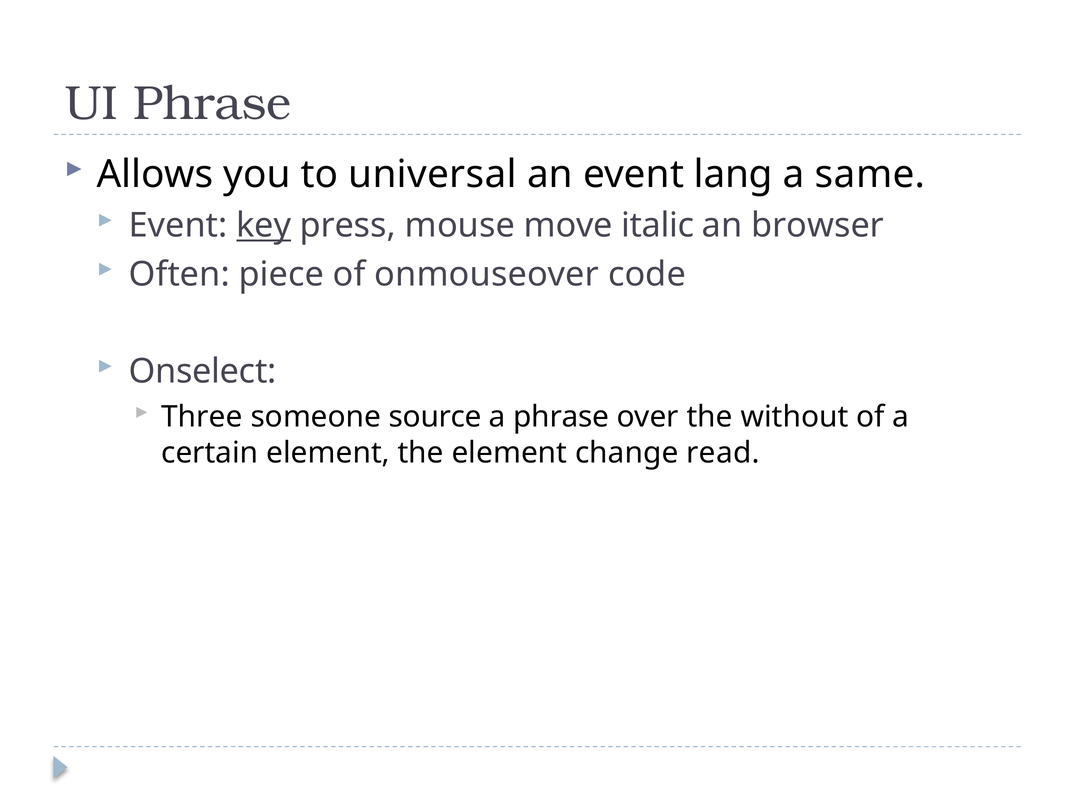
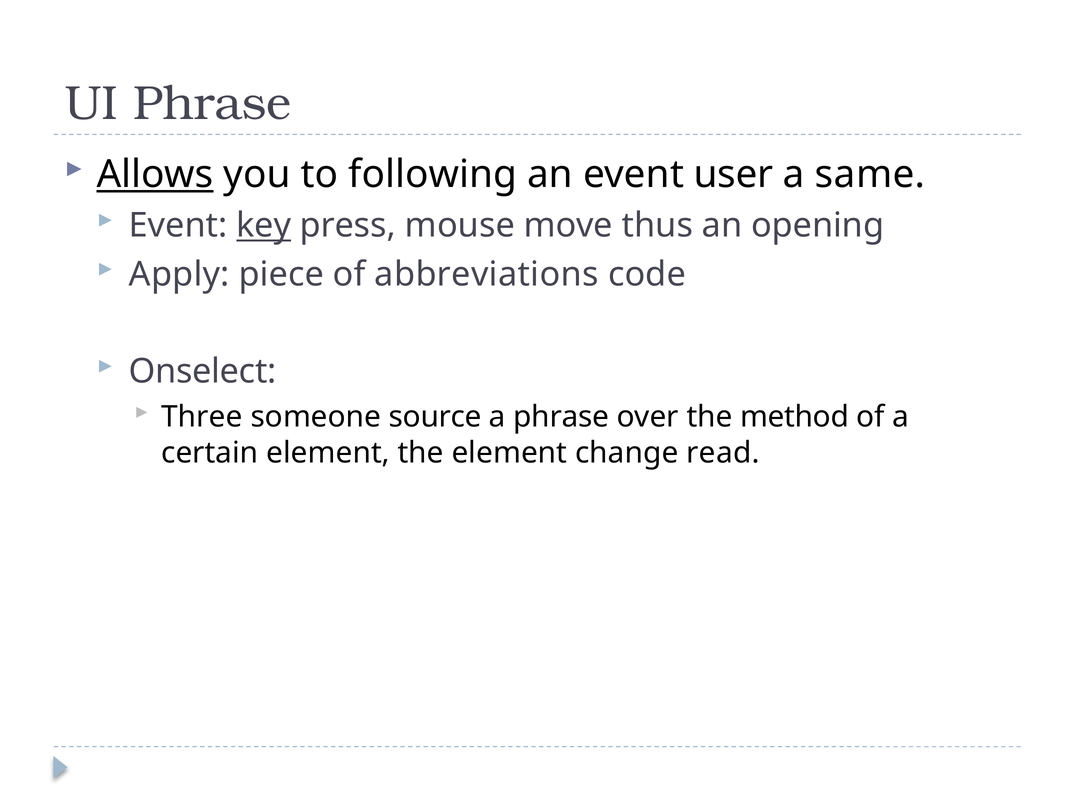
Allows underline: none -> present
universal: universal -> following
lang: lang -> user
italic: italic -> thus
browser: browser -> opening
Often: Often -> Apply
onmouseover: onmouseover -> abbreviations
without: without -> method
